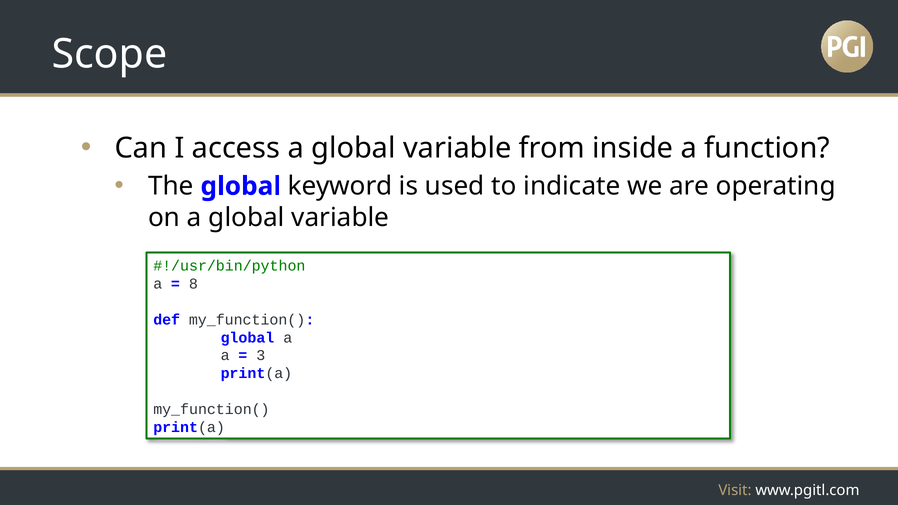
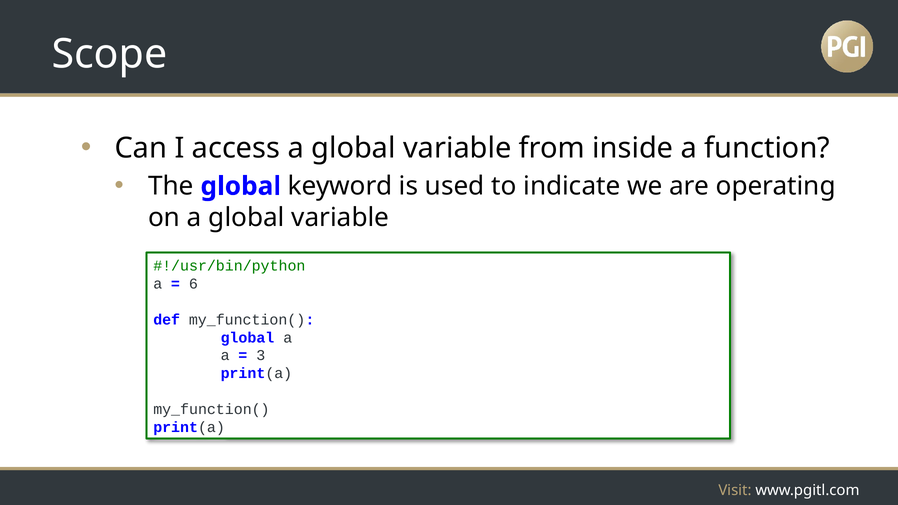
8: 8 -> 6
